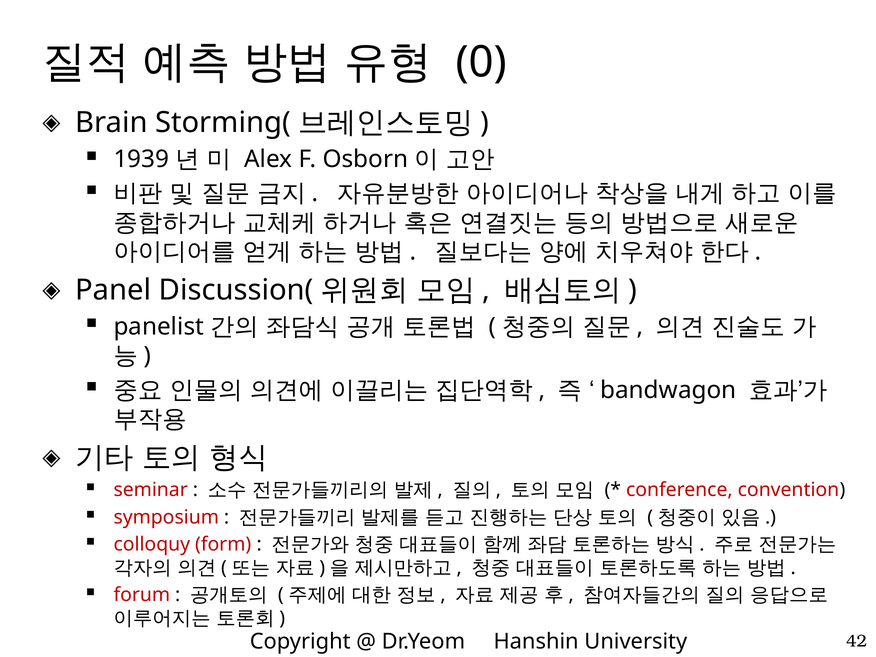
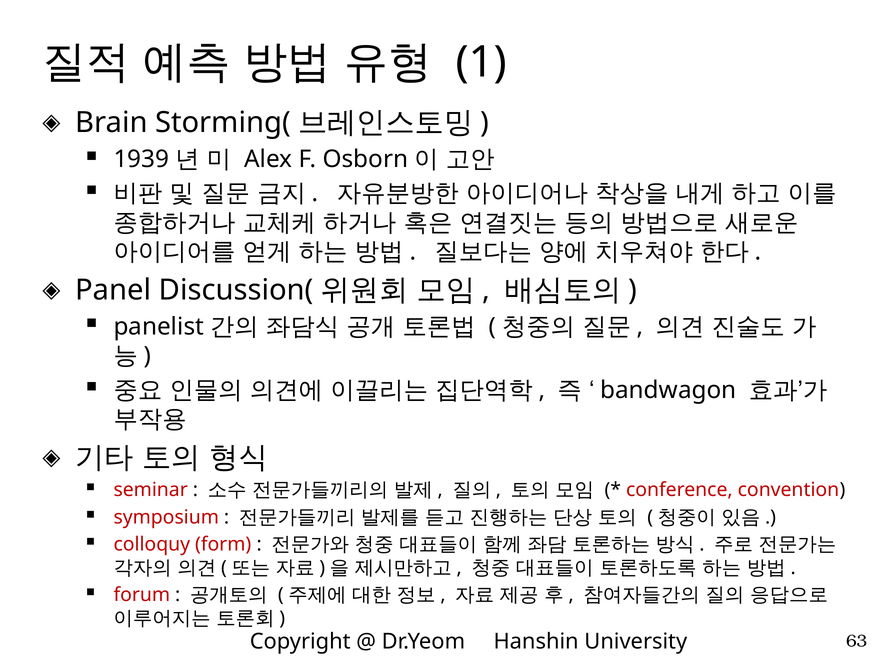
0: 0 -> 1
42: 42 -> 63
